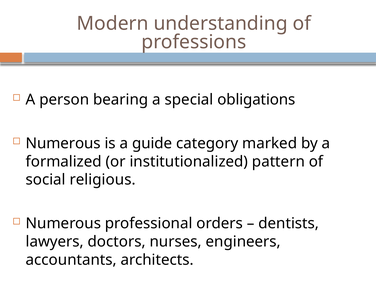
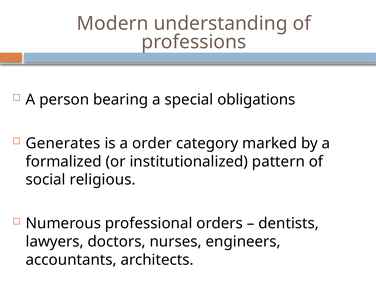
Numerous at (63, 143): Numerous -> Generates
guide: guide -> order
